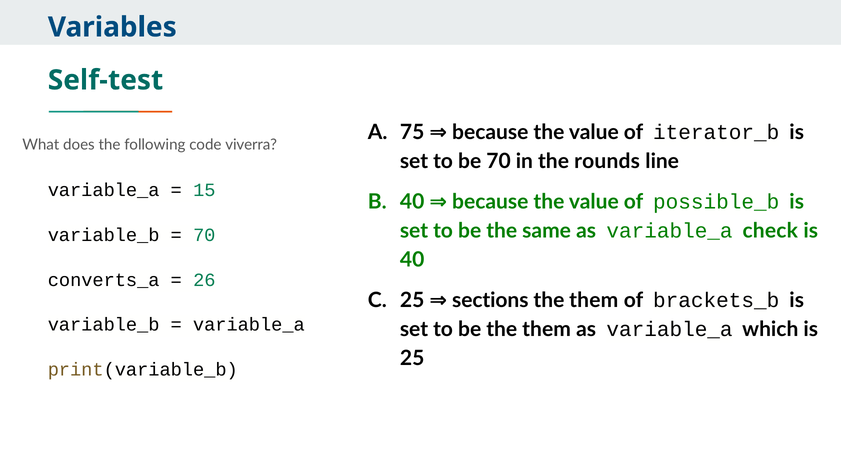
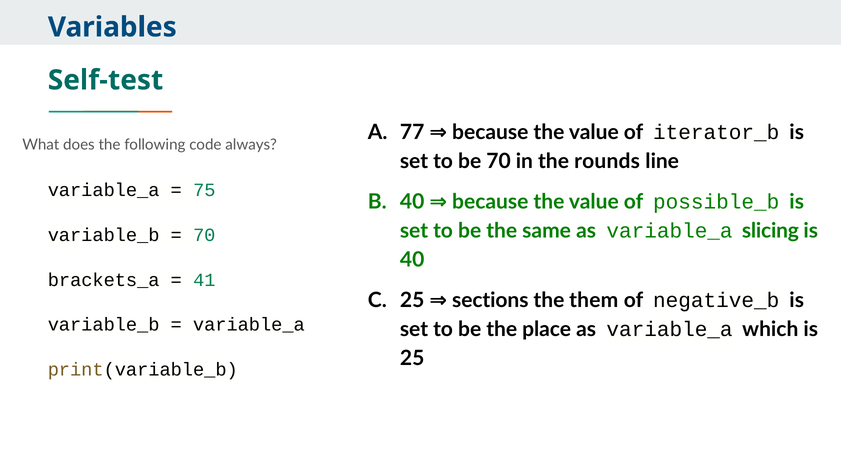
75: 75 -> 77
viverra: viverra -> always
15: 15 -> 75
check: check -> slicing
converts_a: converts_a -> brackets_a
26: 26 -> 41
brackets_b: brackets_b -> negative_b
be the them: them -> place
